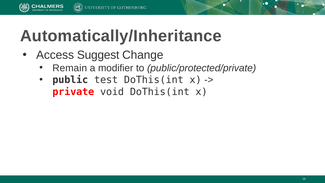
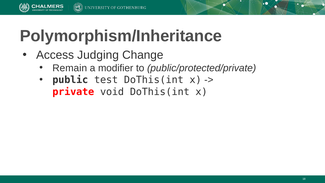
Automatically/Inheritance: Automatically/Inheritance -> Polymorphism/Inheritance
Suggest: Suggest -> Judging
